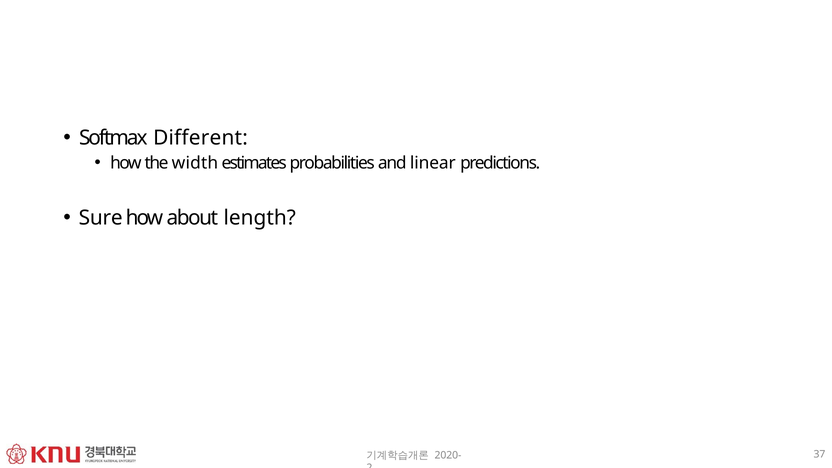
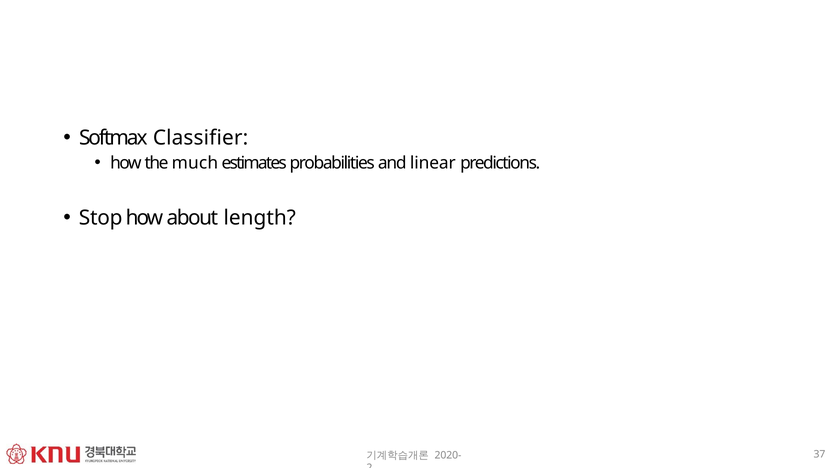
Different: Different -> Classifier
width: width -> much
Sure: Sure -> Stop
